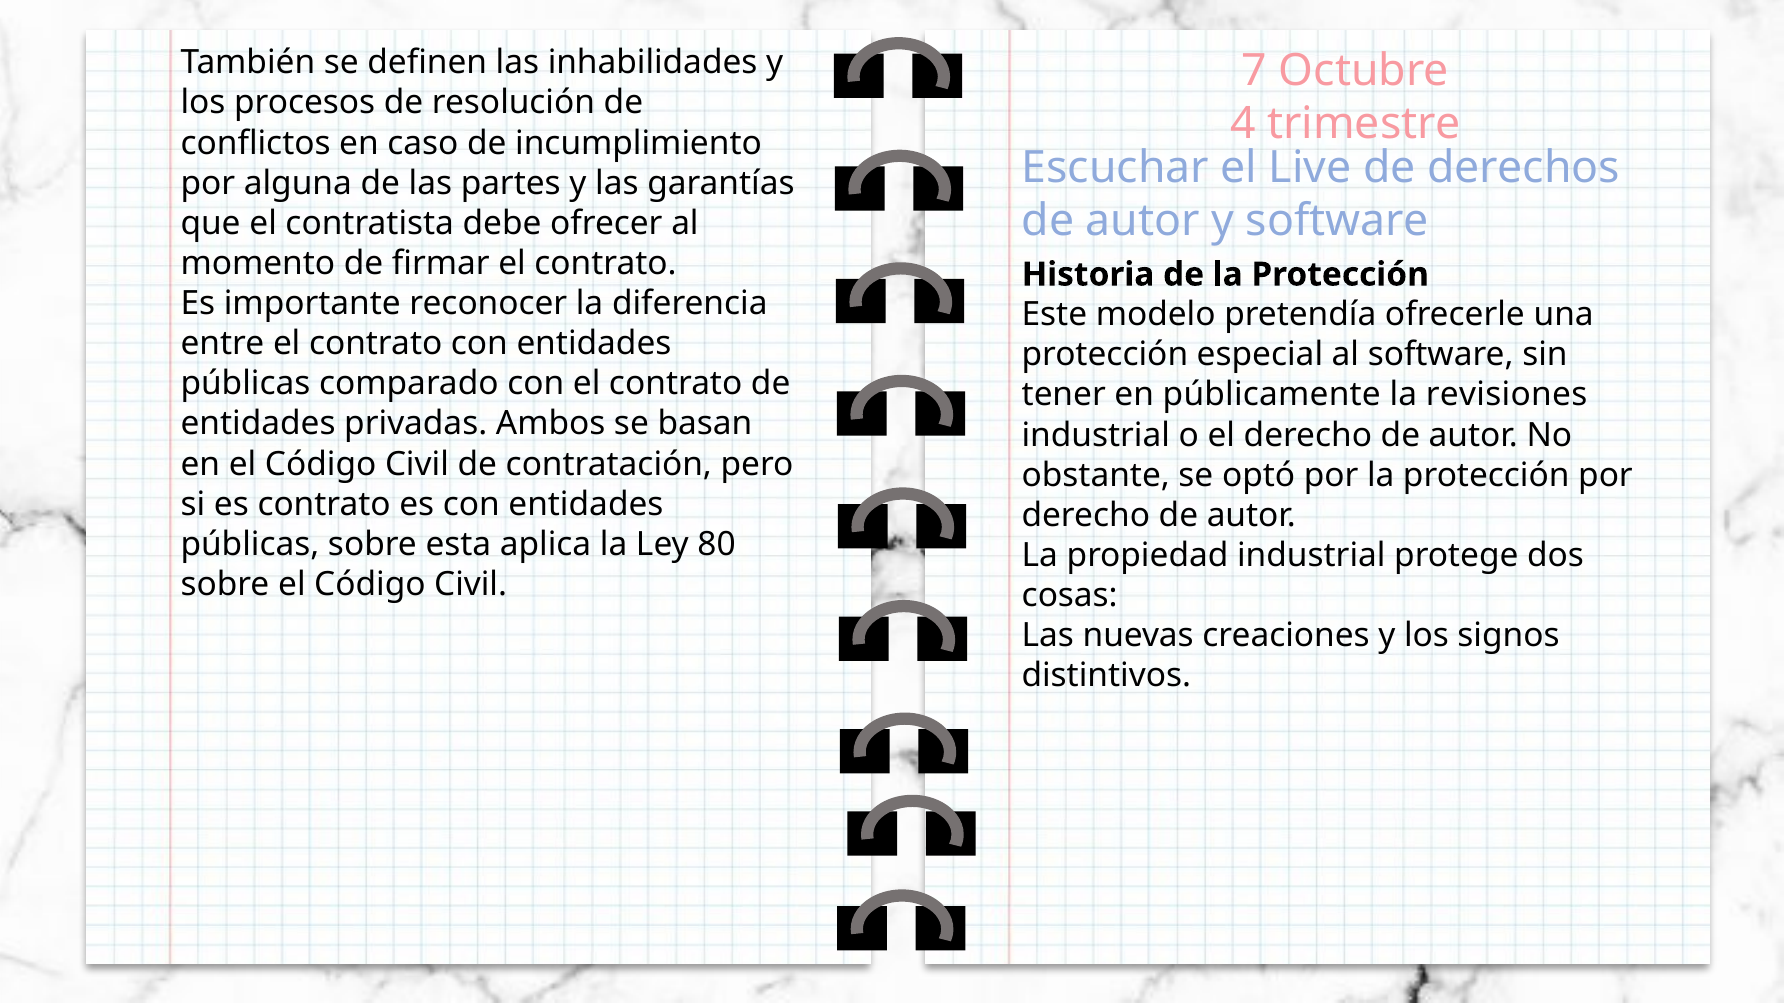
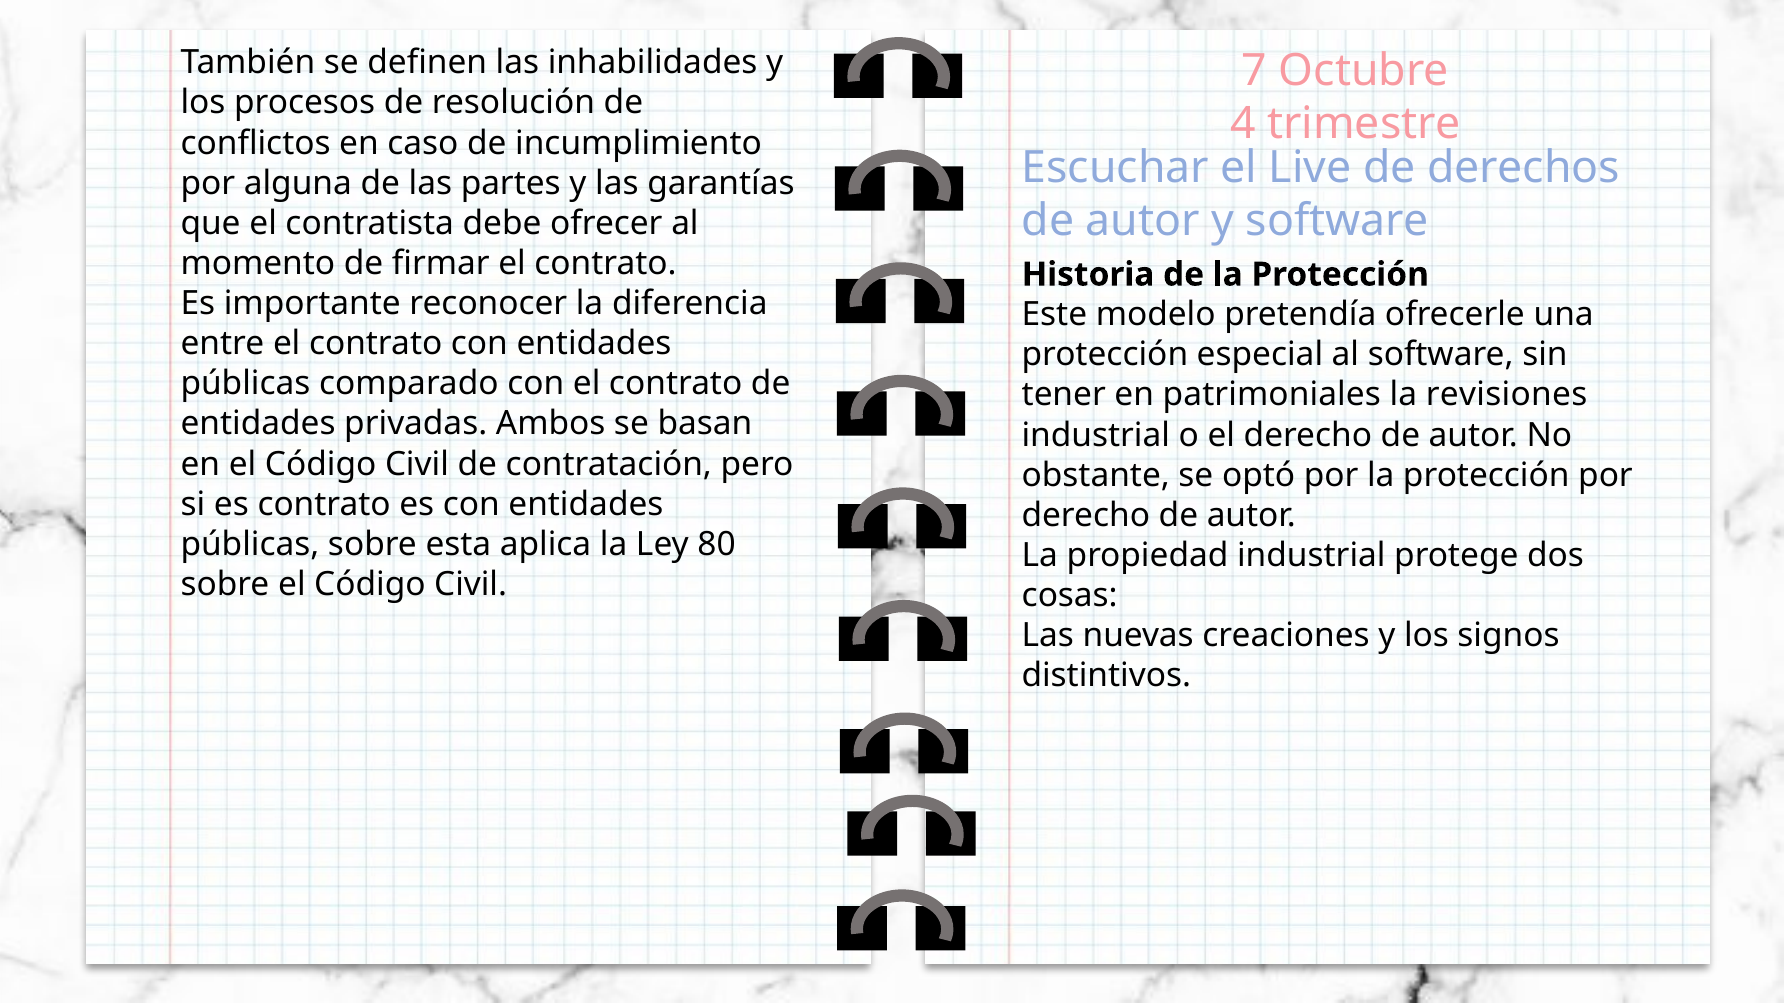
públicamente: públicamente -> patrimoniales
